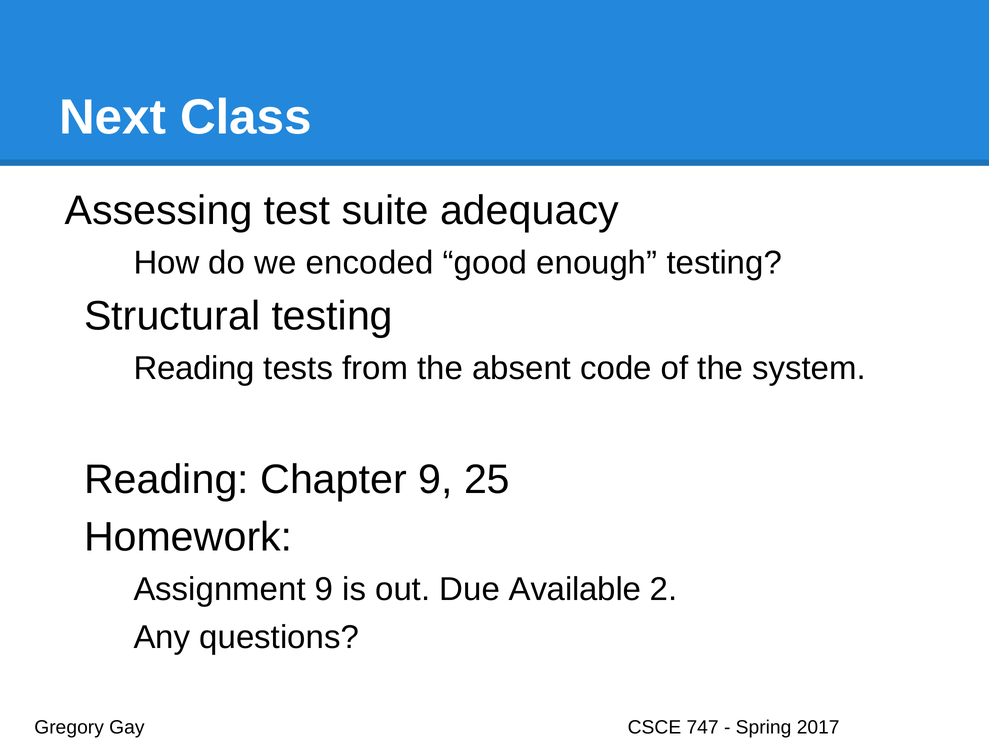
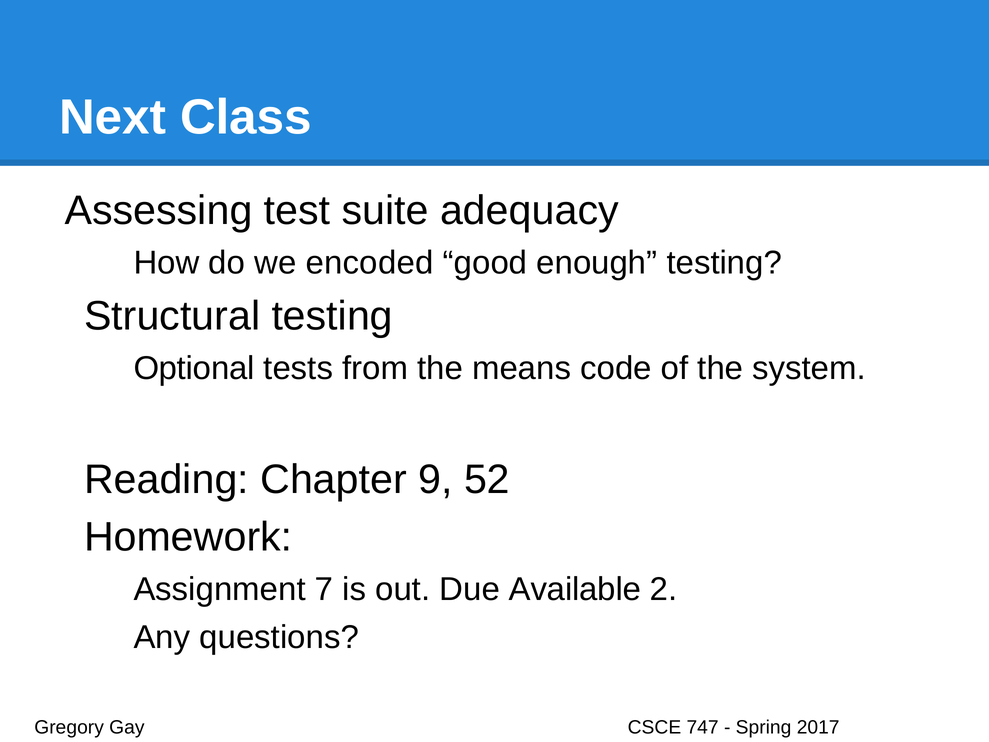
Reading at (194, 368): Reading -> Optional
absent: absent -> means
25: 25 -> 52
Assignment 9: 9 -> 7
